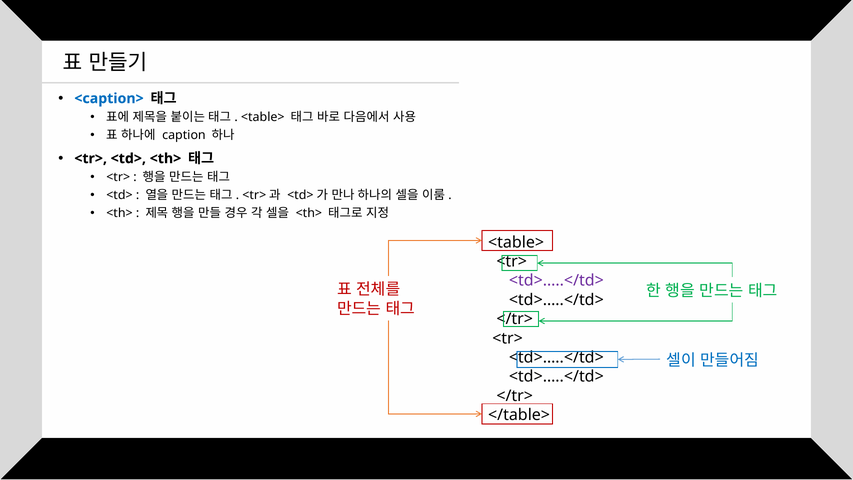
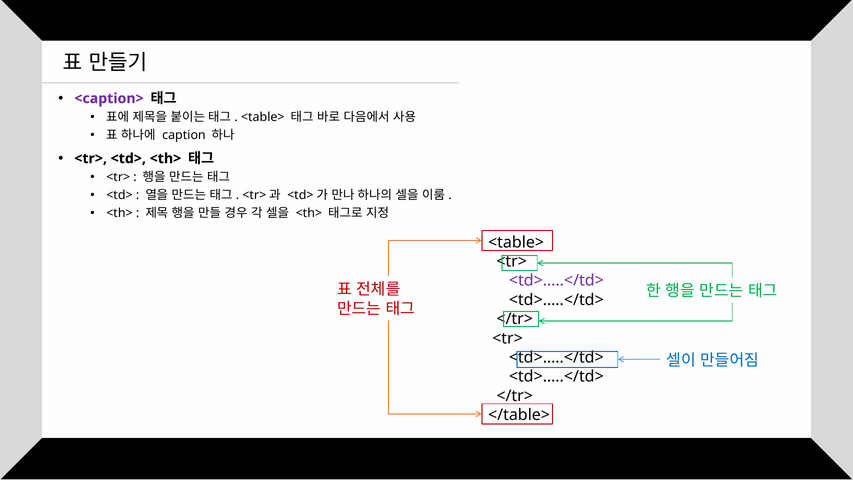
<caption> colour: blue -> purple
